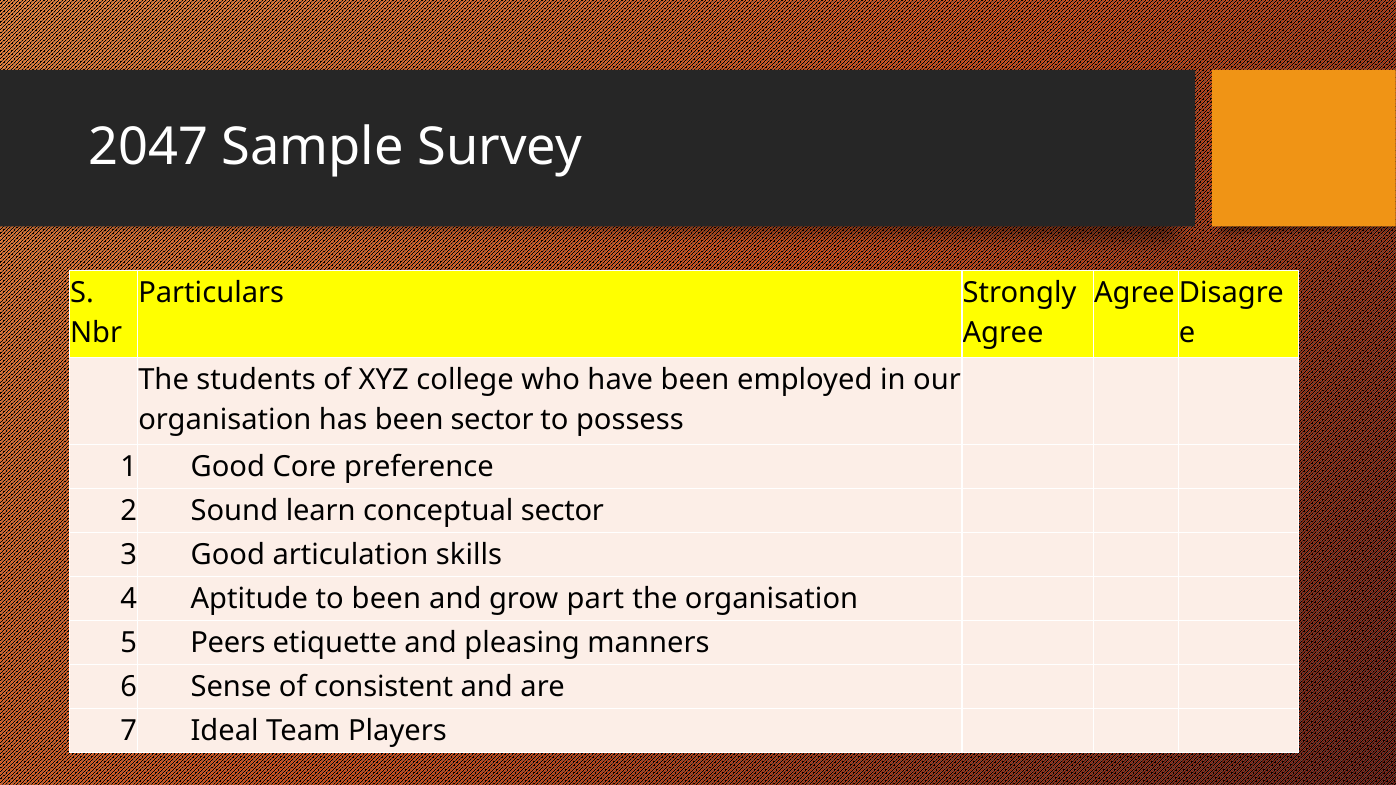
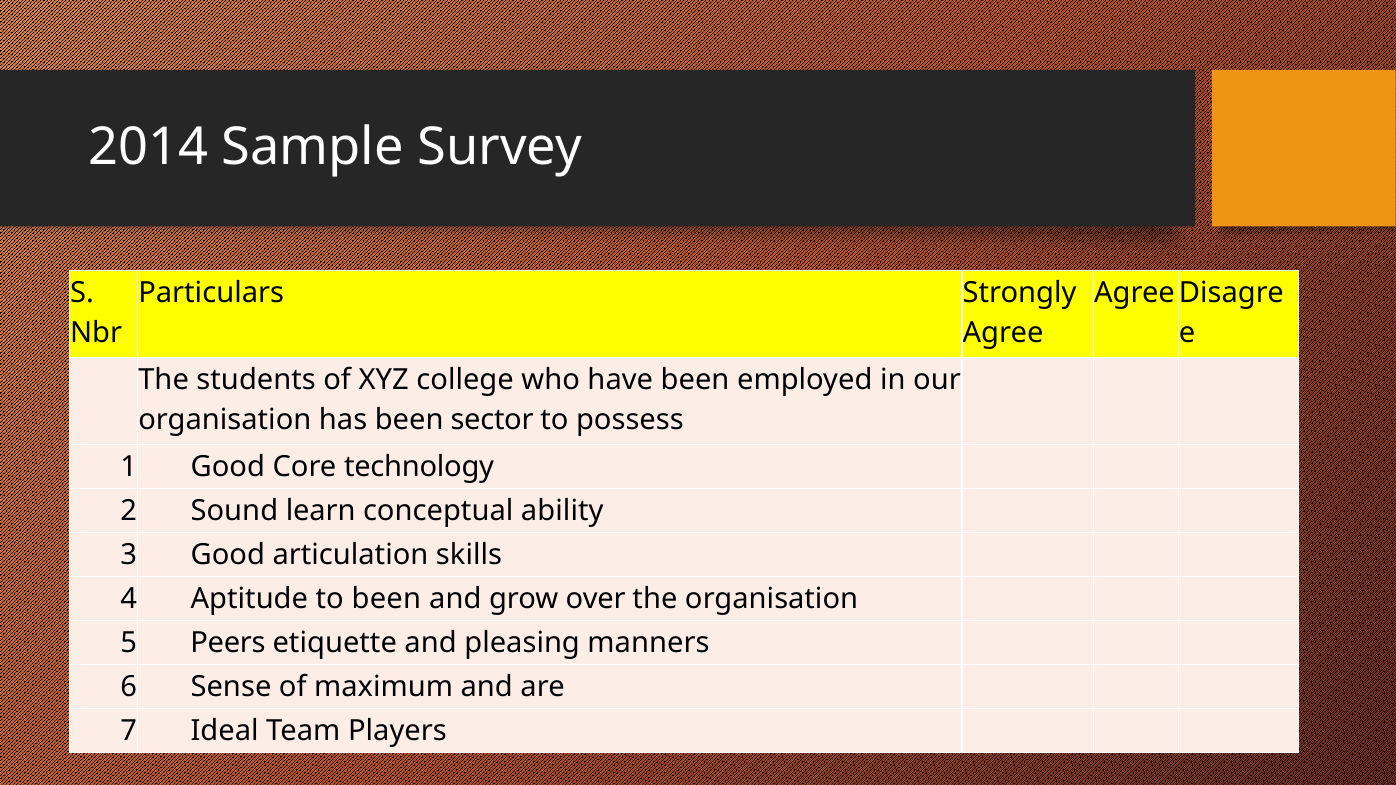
2047: 2047 -> 2014
preference: preference -> technology
conceptual sector: sector -> ability
part: part -> over
consistent: consistent -> maximum
